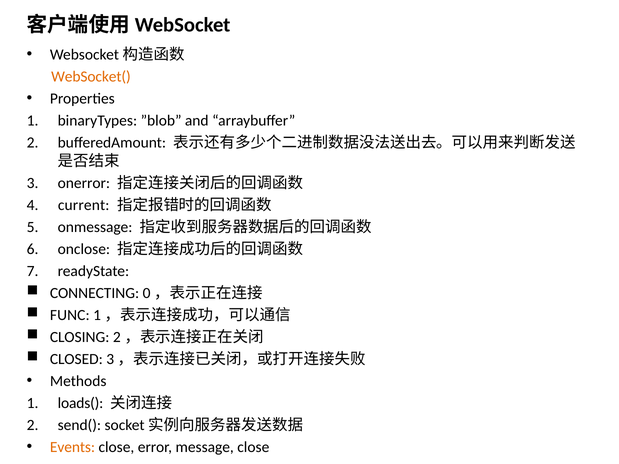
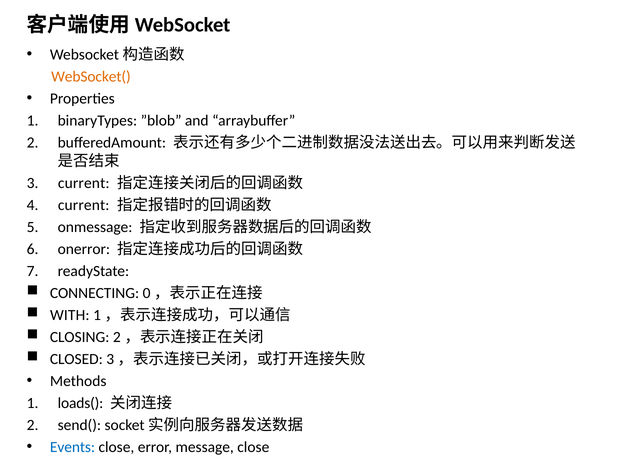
onerror at (84, 183): onerror -> current
onclose: onclose -> onerror
FUNC: FUNC -> WITH
Events colour: orange -> blue
